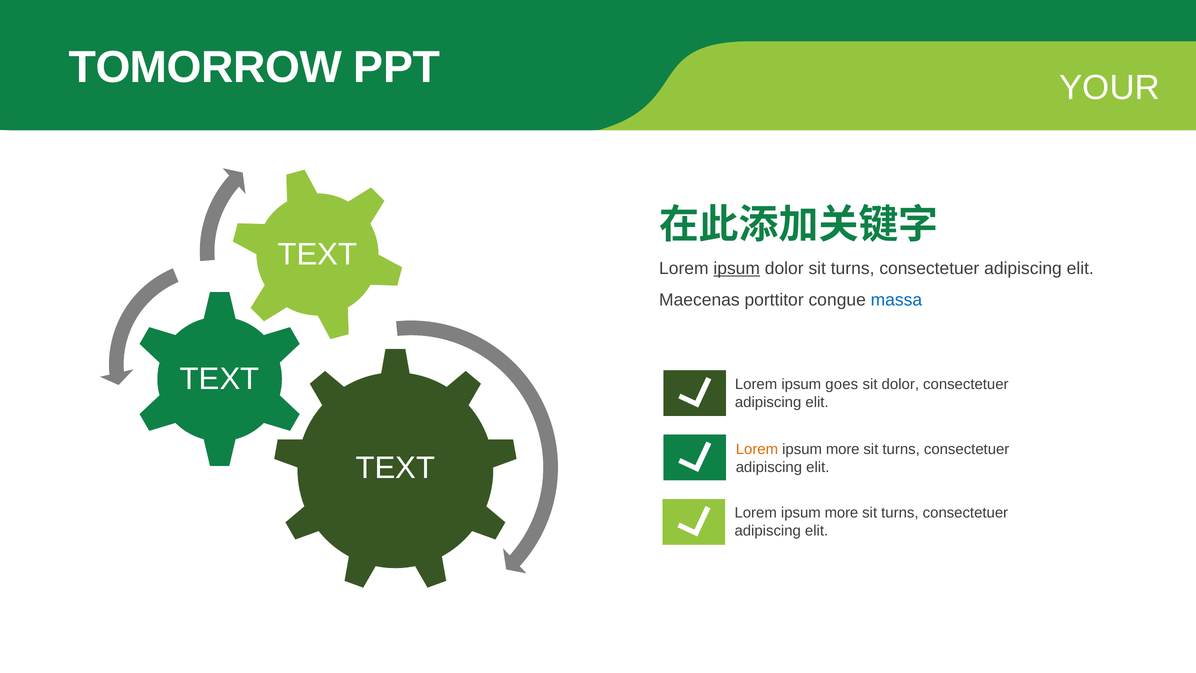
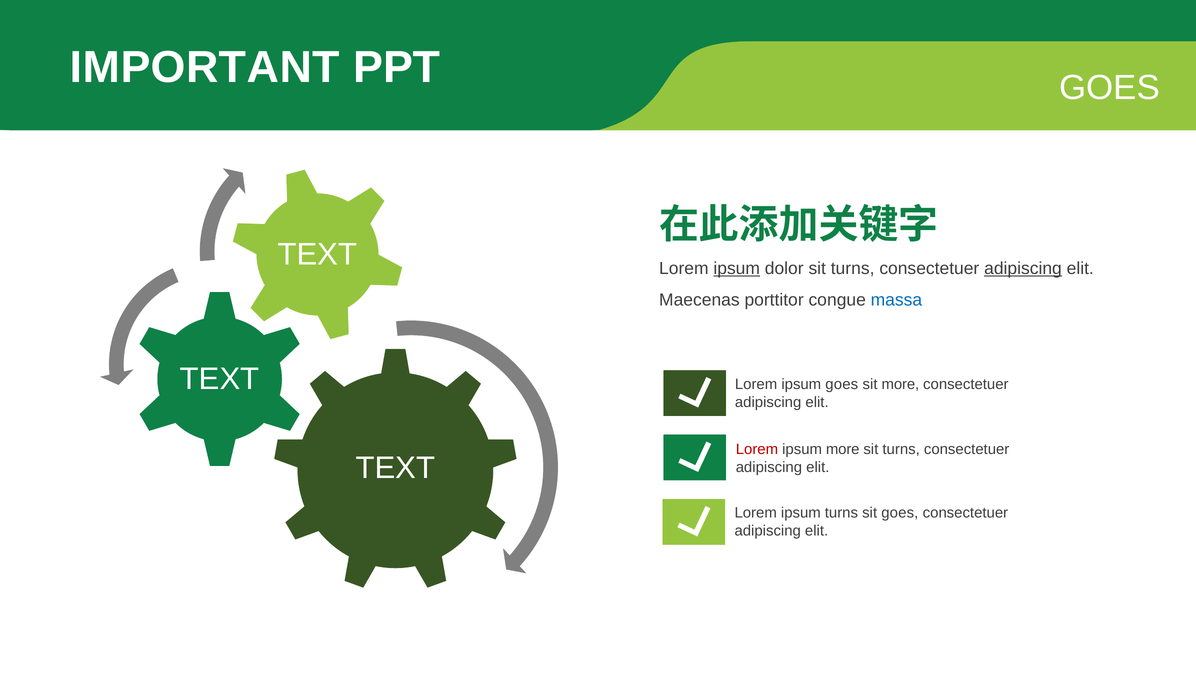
TOMORROW: TOMORROW -> IMPORTANT
PPT YOUR: YOUR -> GOES
adipiscing at (1023, 268) underline: none -> present
sit dolor: dolor -> more
Lorem at (757, 449) colour: orange -> red
more at (841, 513): more -> turns
turns at (900, 513): turns -> goes
